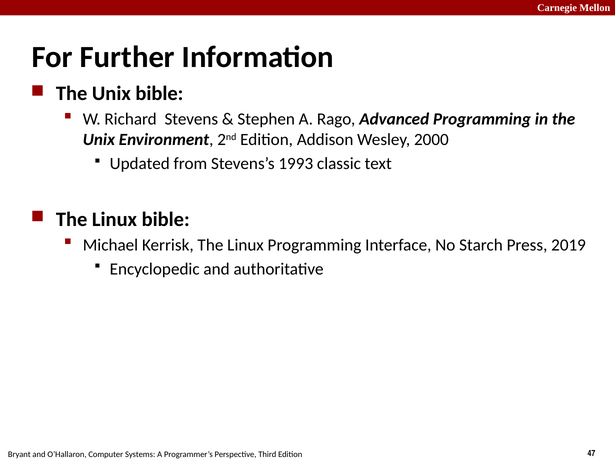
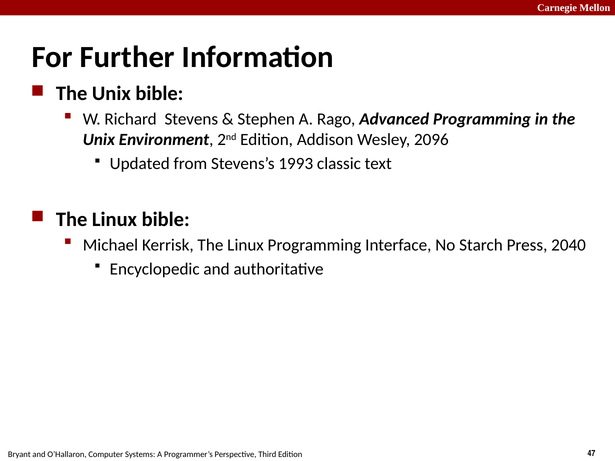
2000: 2000 -> 2096
2019: 2019 -> 2040
